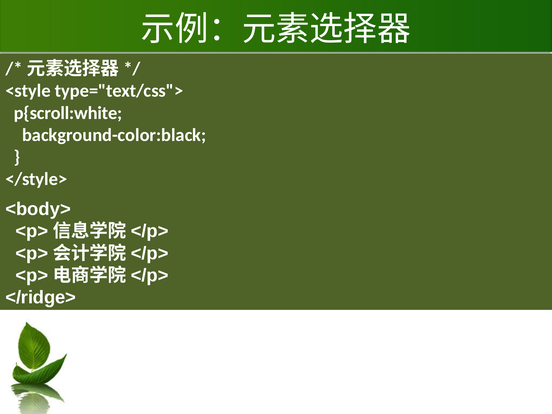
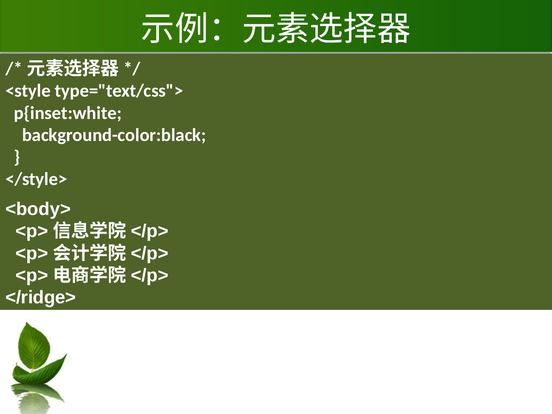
p{scroll:white: p{scroll:white -> p{inset:white
